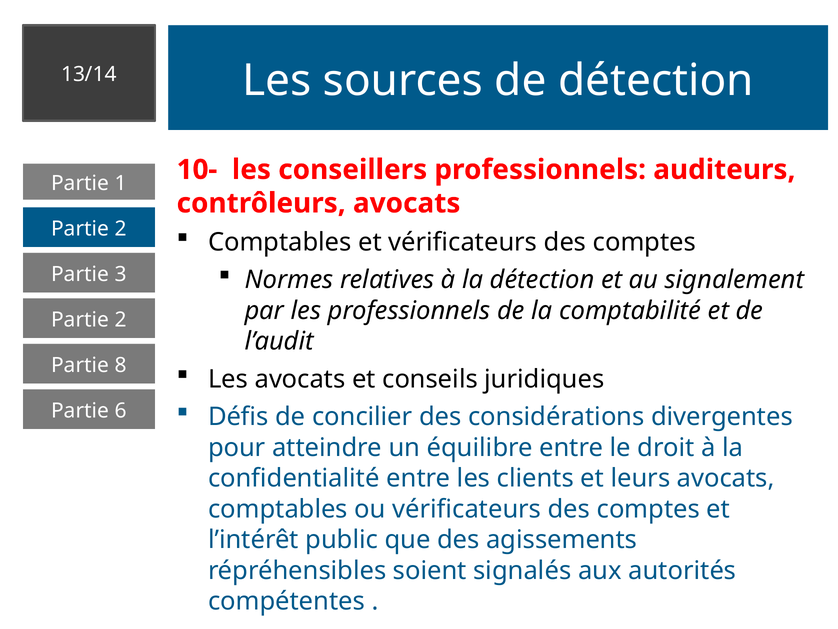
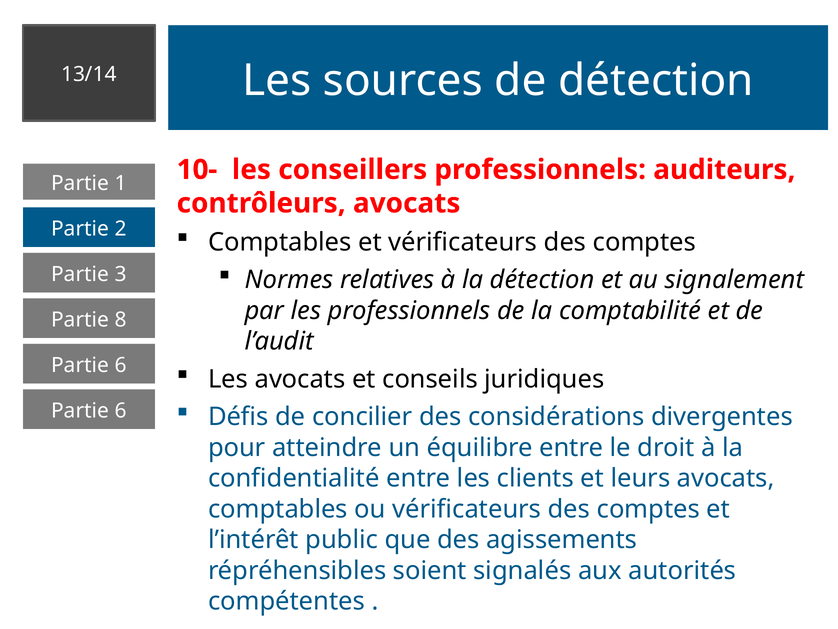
2 at (121, 319): 2 -> 8
8 at (121, 365): 8 -> 6
